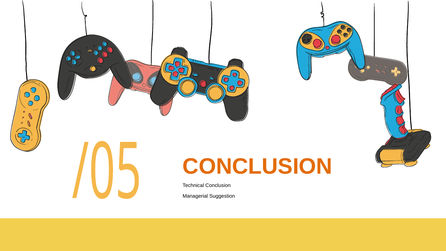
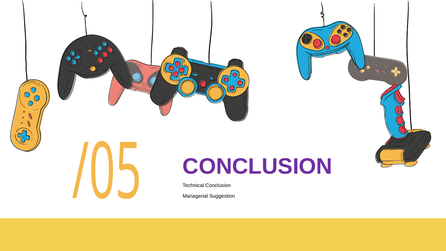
CONCLUSION at (257, 166) colour: orange -> purple
